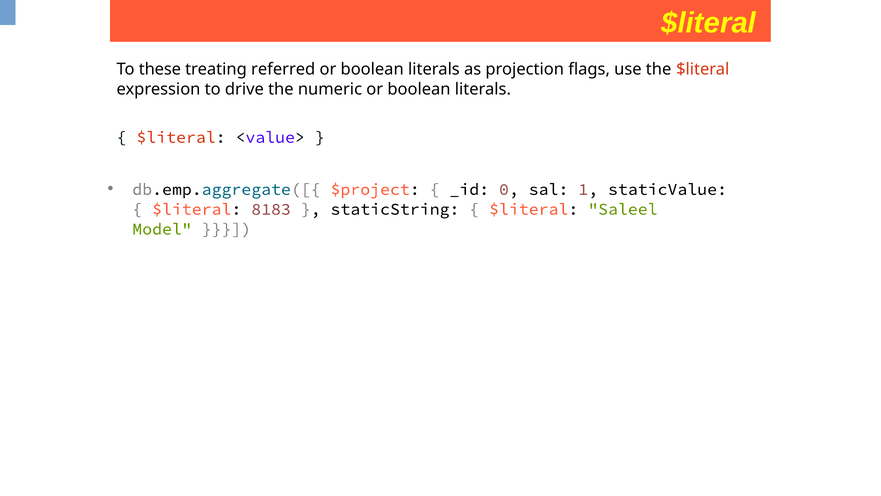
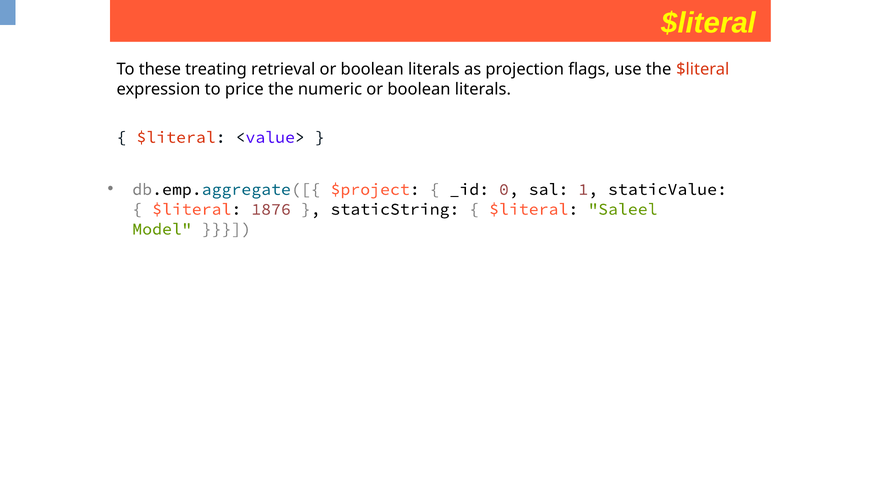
referred: referred -> retrieval
drive: drive -> price
8183: 8183 -> 1876
